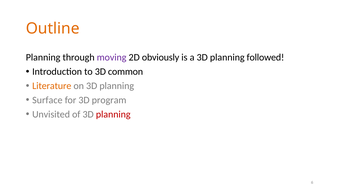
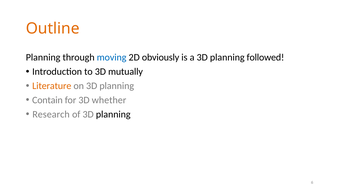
moving colour: purple -> blue
common: common -> mutually
Surface: Surface -> Contain
program: program -> whether
Unvisited: Unvisited -> Research
planning at (113, 114) colour: red -> black
